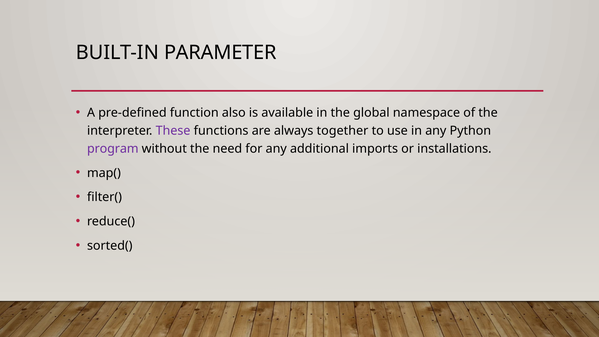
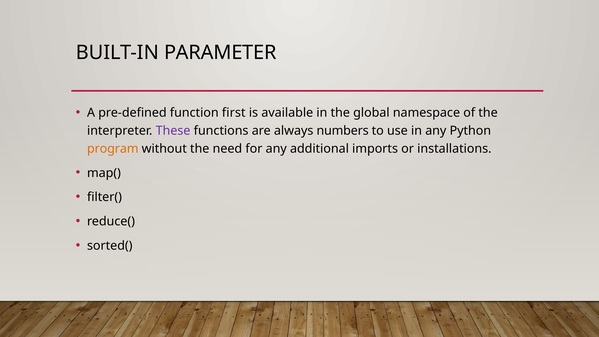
also: also -> first
together: together -> numbers
program colour: purple -> orange
